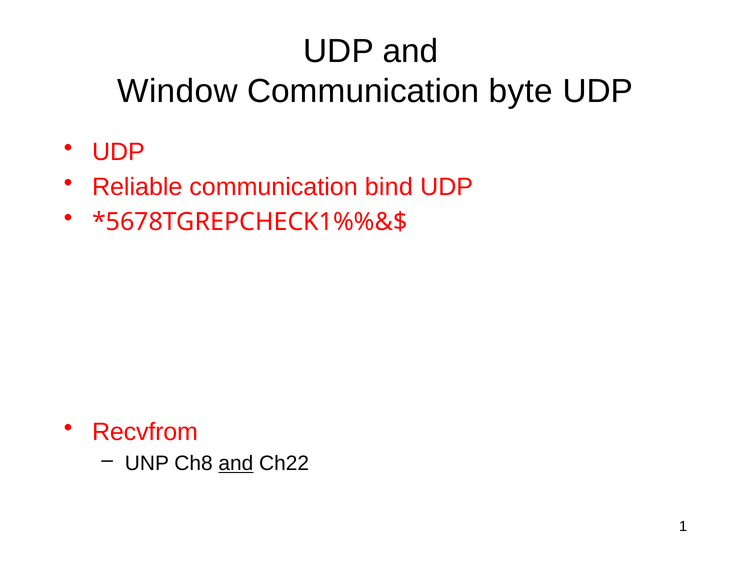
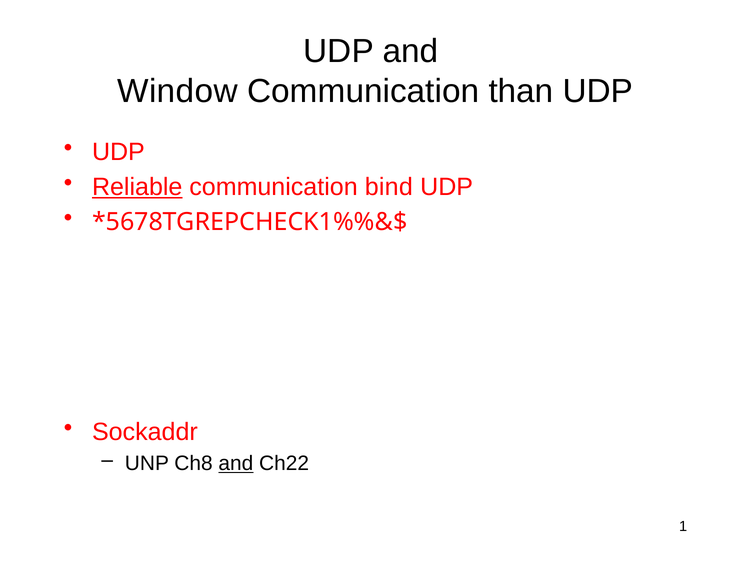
byte: byte -> than
Reliable underline: none -> present
Recvfrom: Recvfrom -> Sockaddr
